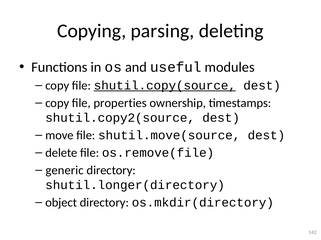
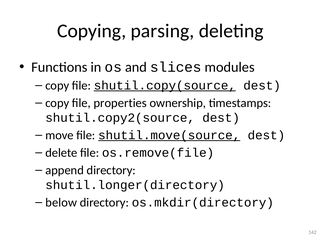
useful: useful -> slices
shutil.move(source underline: none -> present
generic: generic -> append
object: object -> below
